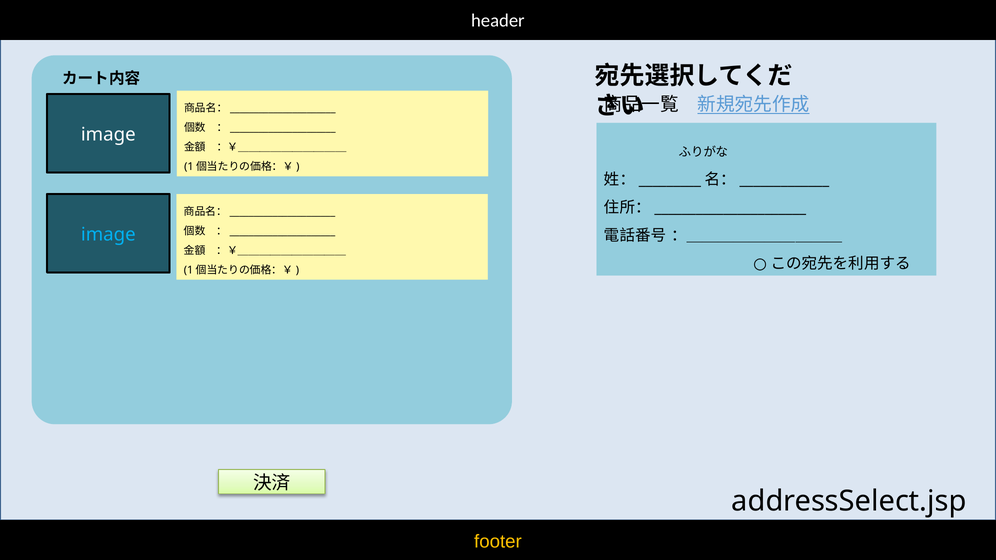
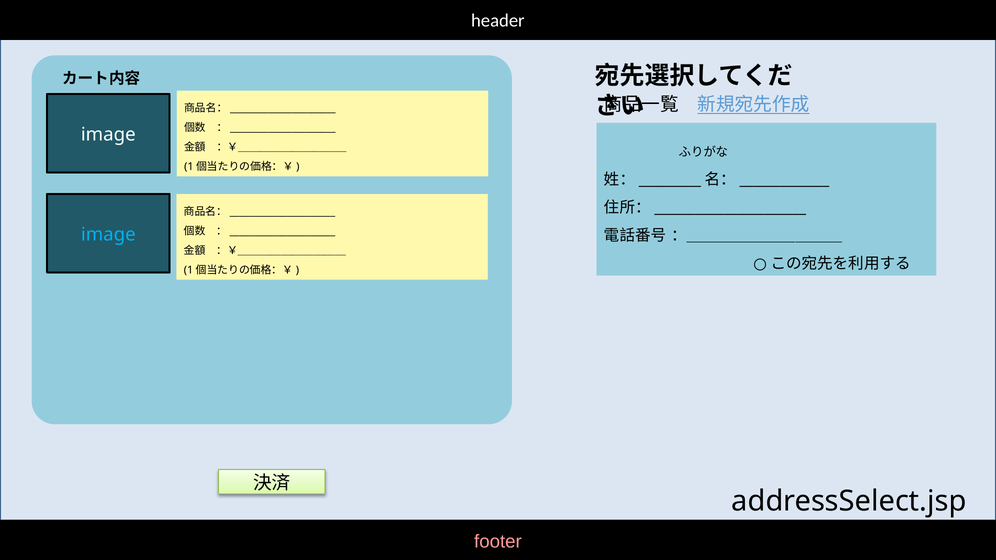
footer colour: yellow -> pink
